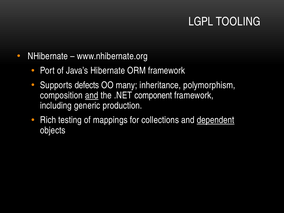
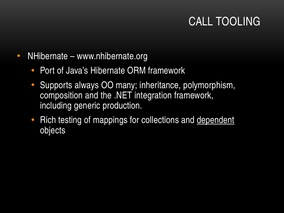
LGPL: LGPL -> CALL
defects: defects -> always
and at (92, 95) underline: present -> none
component: component -> integration
